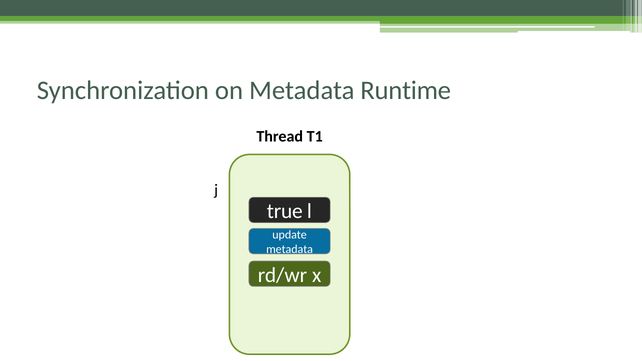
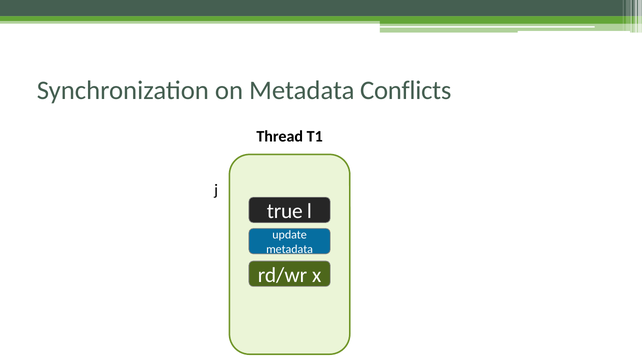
Runtime: Runtime -> Conflicts
